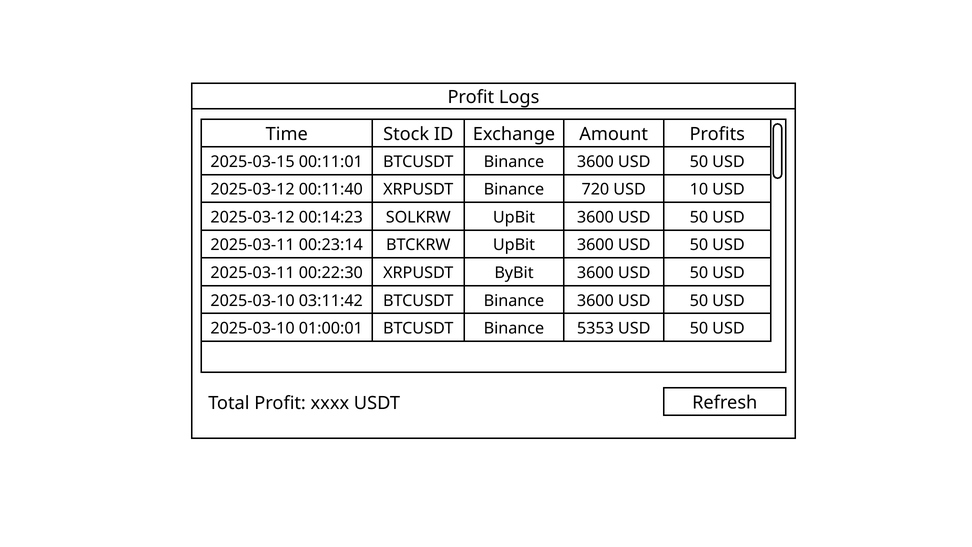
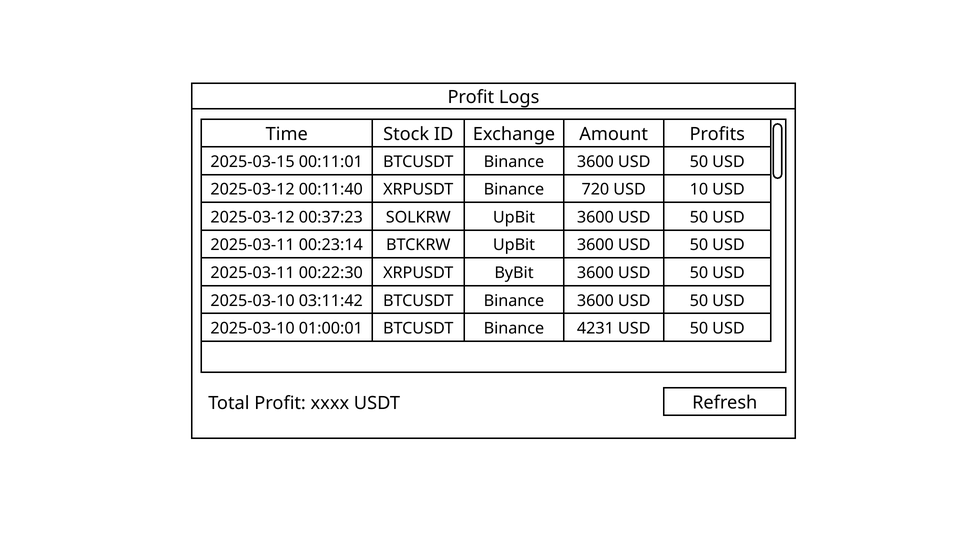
00:14:23: 00:14:23 -> 00:37:23
5353: 5353 -> 4231
